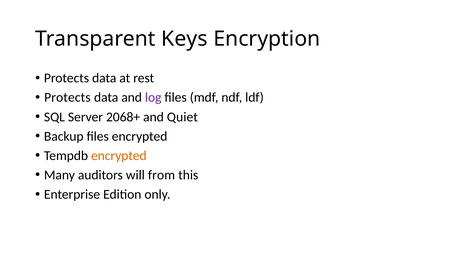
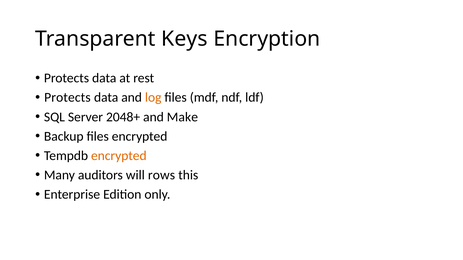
log colour: purple -> orange
2068+: 2068+ -> 2048+
Quiet: Quiet -> Make
from: from -> rows
